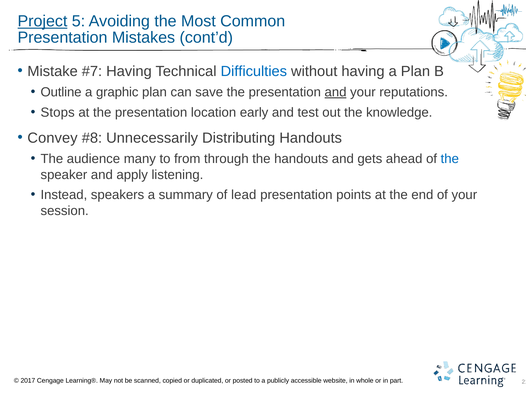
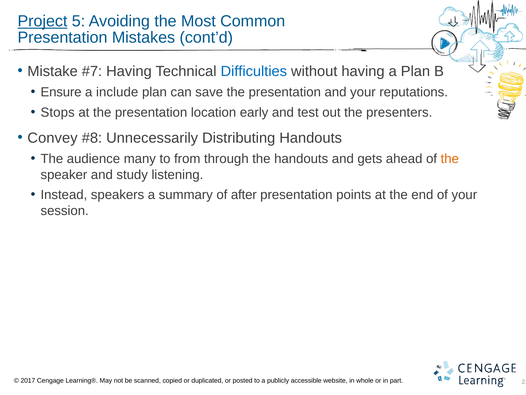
Outline: Outline -> Ensure
graphic: graphic -> include
and at (336, 92) underline: present -> none
knowledge: knowledge -> presenters
the at (450, 159) colour: blue -> orange
apply: apply -> study
lead: lead -> after
